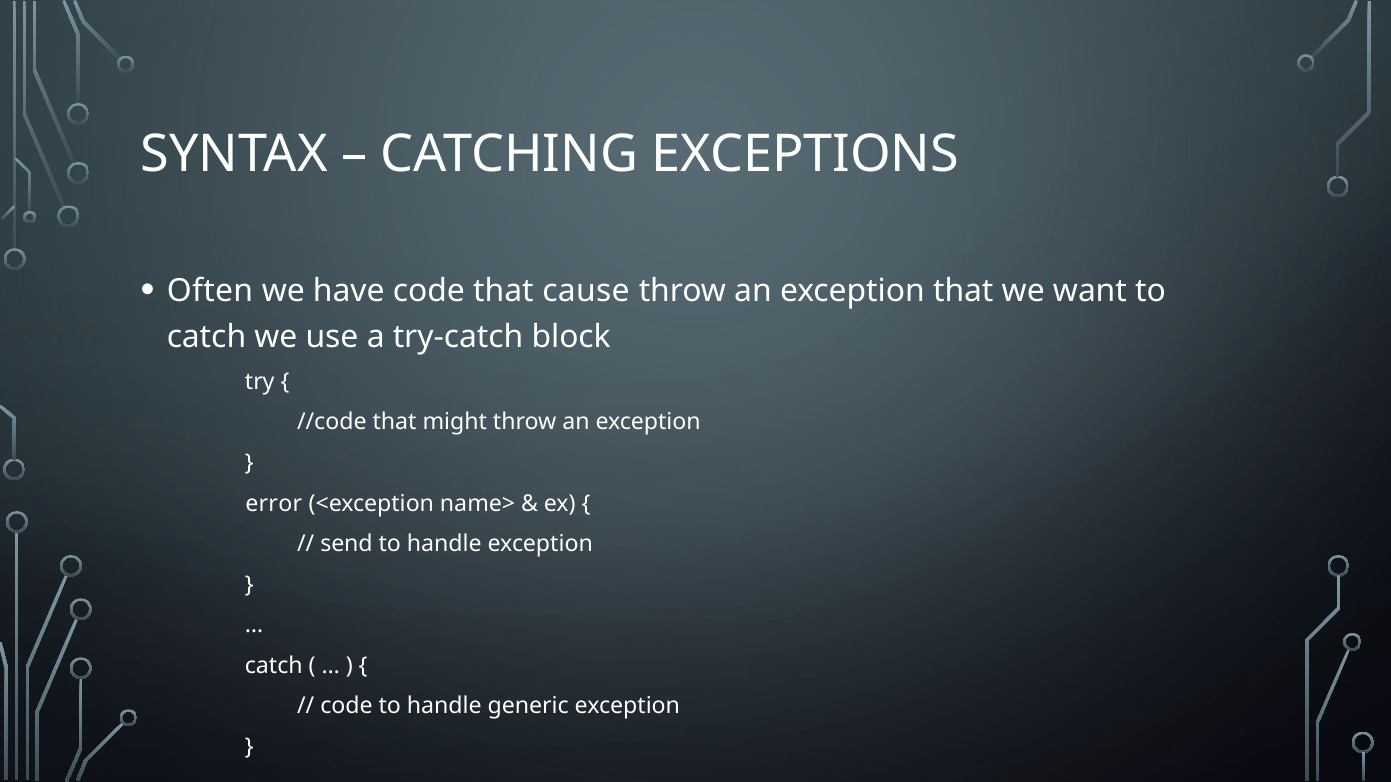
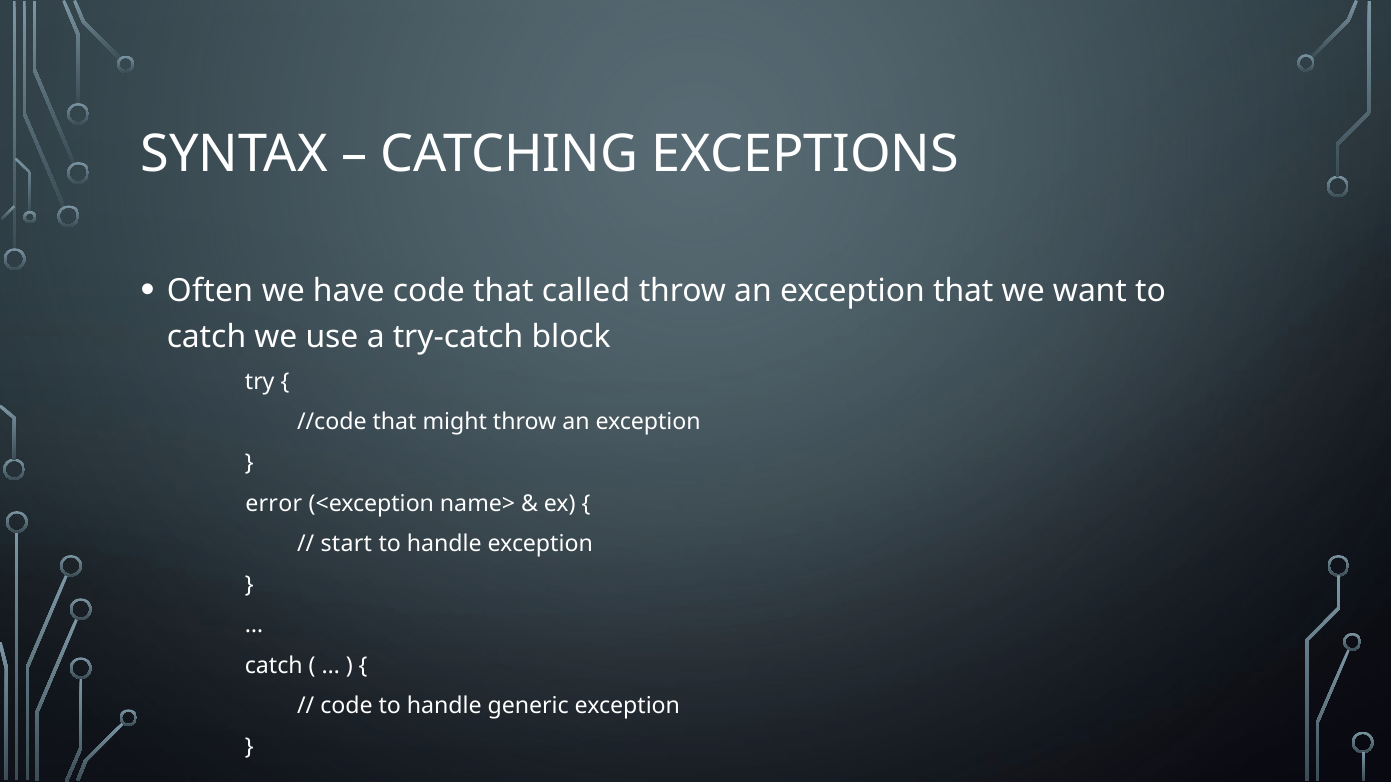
cause: cause -> called
send: send -> start
